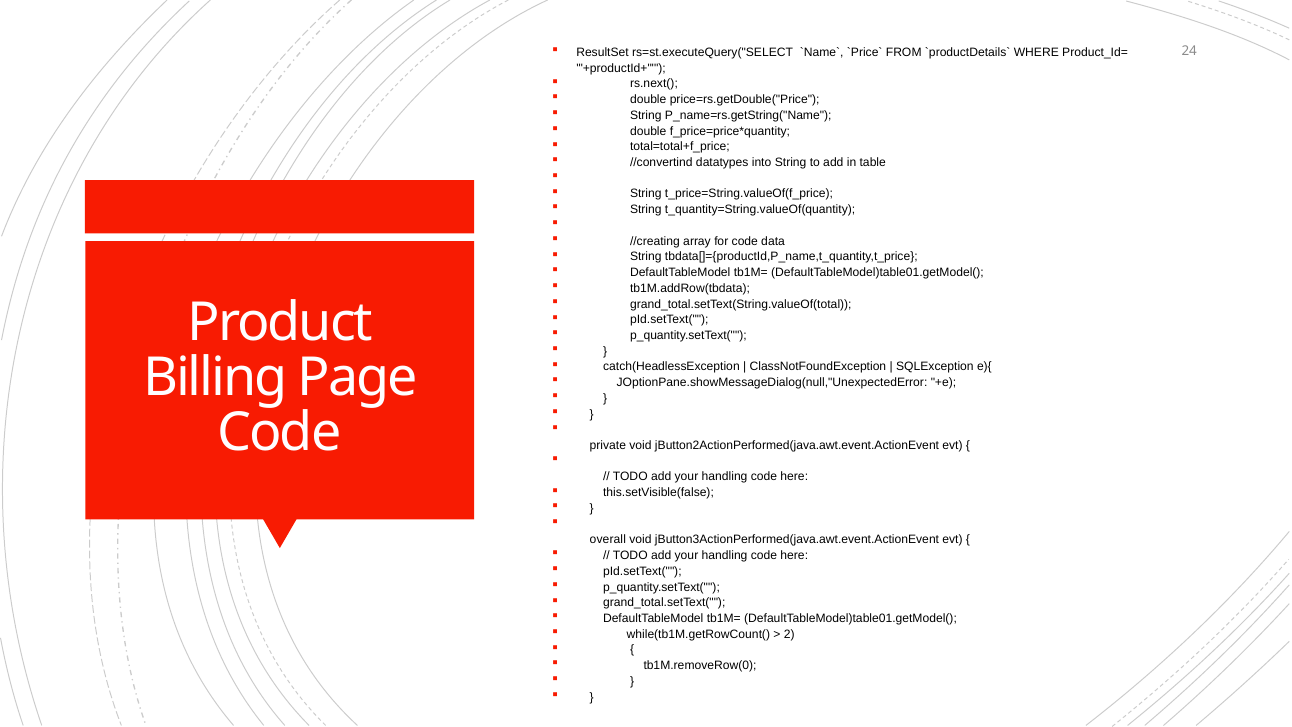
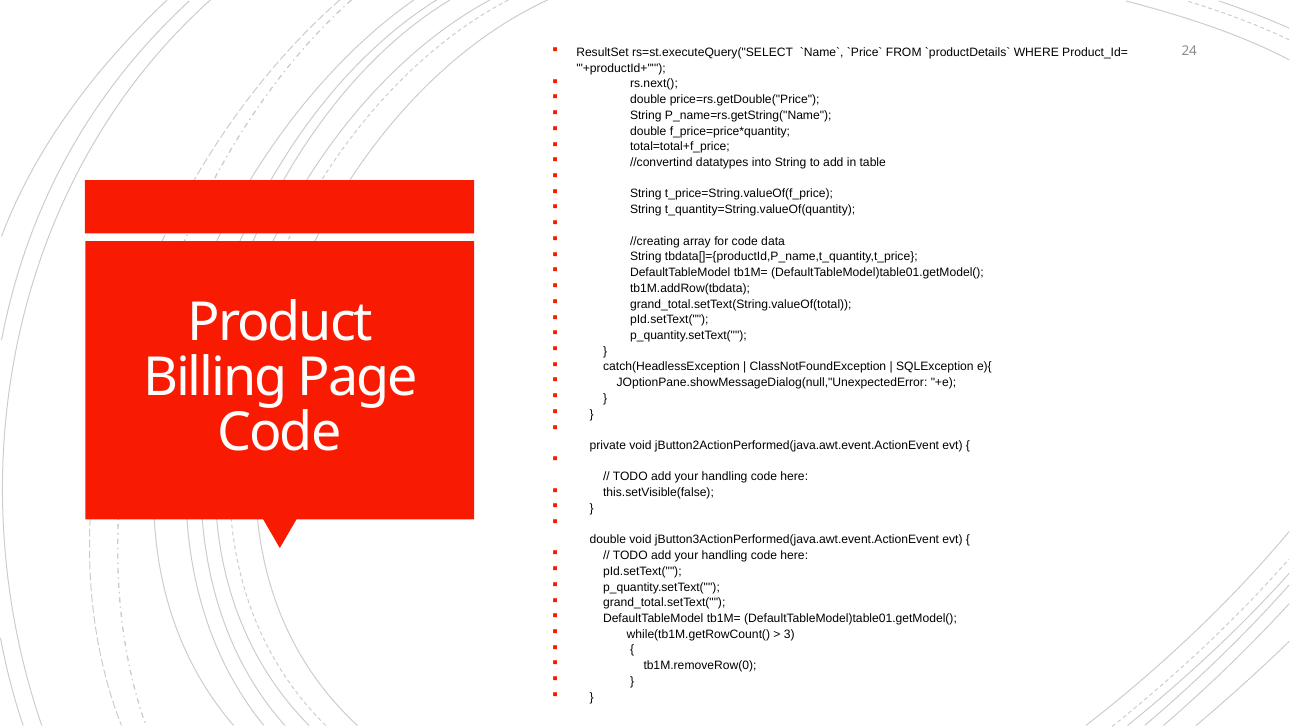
overall at (608, 540): overall -> double
2: 2 -> 3
